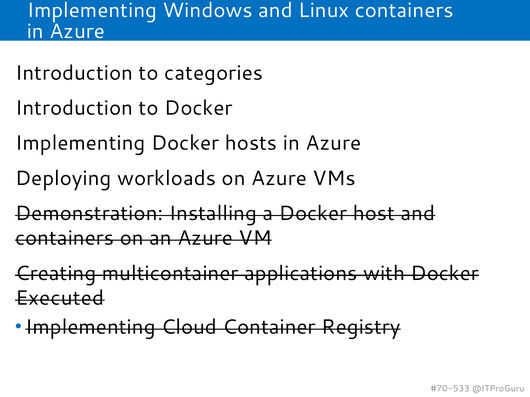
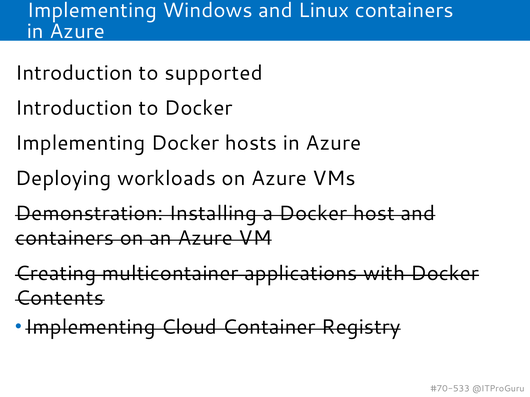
categories: categories -> supported
Executed: Executed -> Contents
